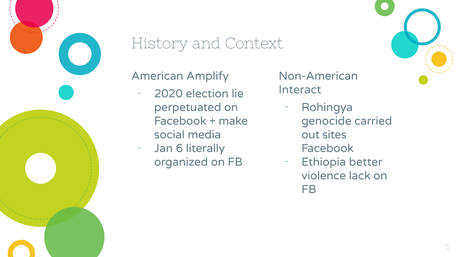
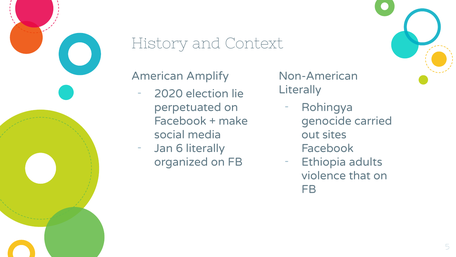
Interact at (300, 90): Interact -> Literally
better: better -> adults
lack: lack -> that
